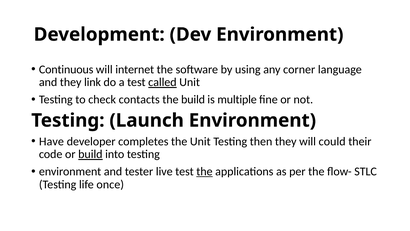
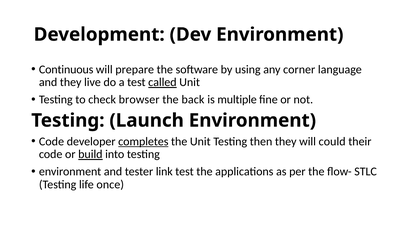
internet: internet -> prepare
link: link -> live
contacts: contacts -> browser
the build: build -> back
Have at (51, 141): Have -> Code
completes underline: none -> present
live: live -> link
the at (204, 171) underline: present -> none
